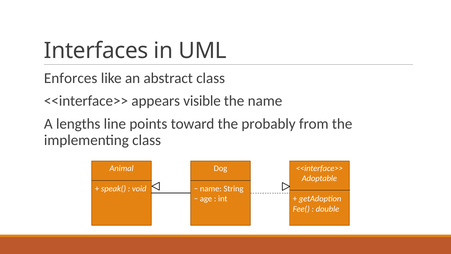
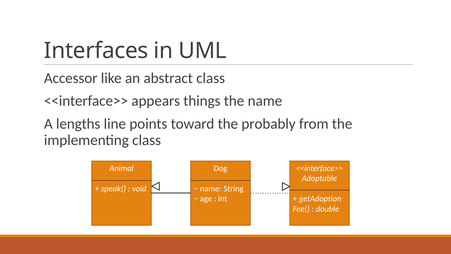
Enforces: Enforces -> Accessor
visible: visible -> things
